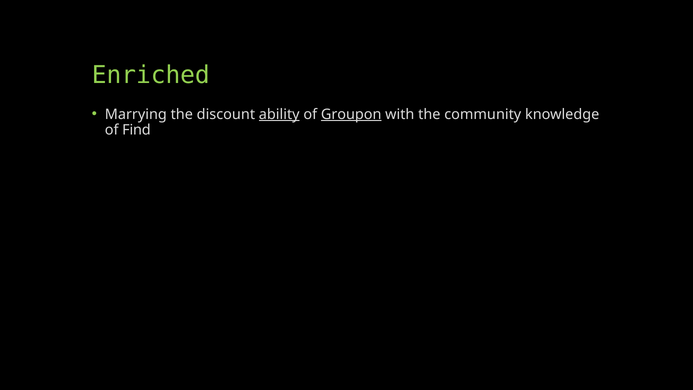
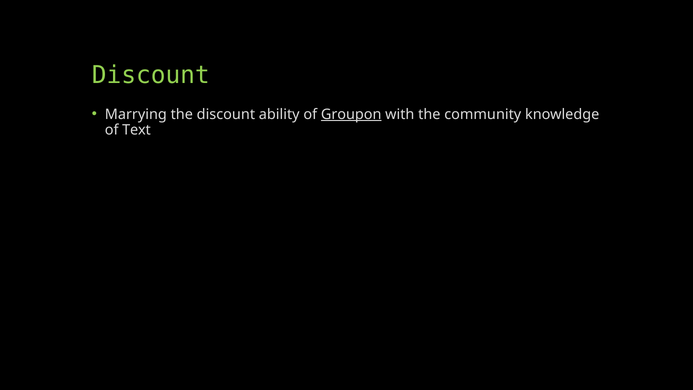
Enriched at (151, 75): Enriched -> Discount
ability underline: present -> none
Find: Find -> Text
